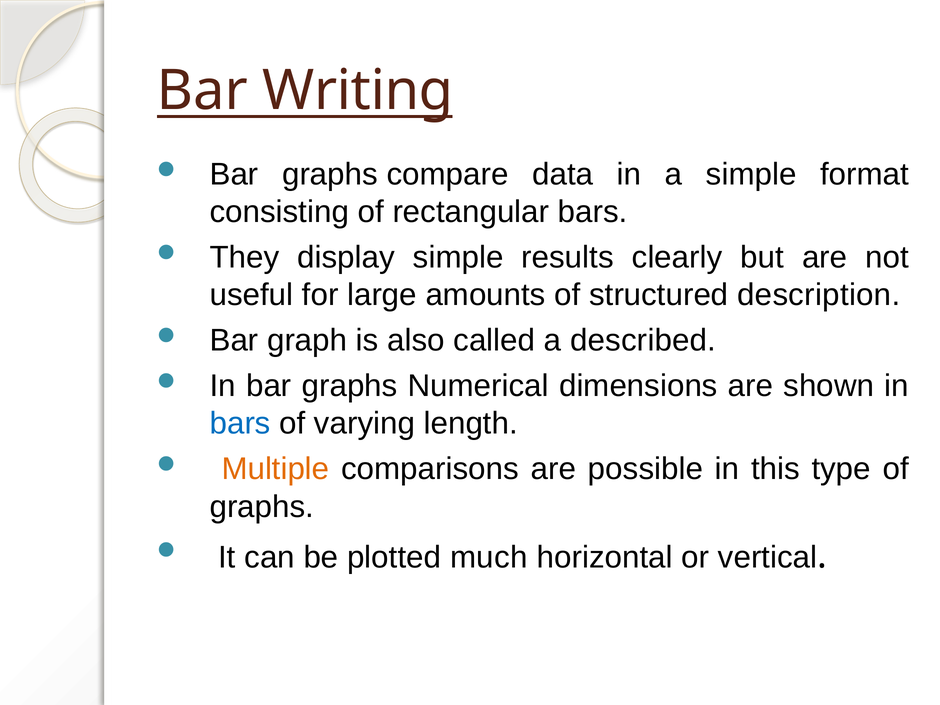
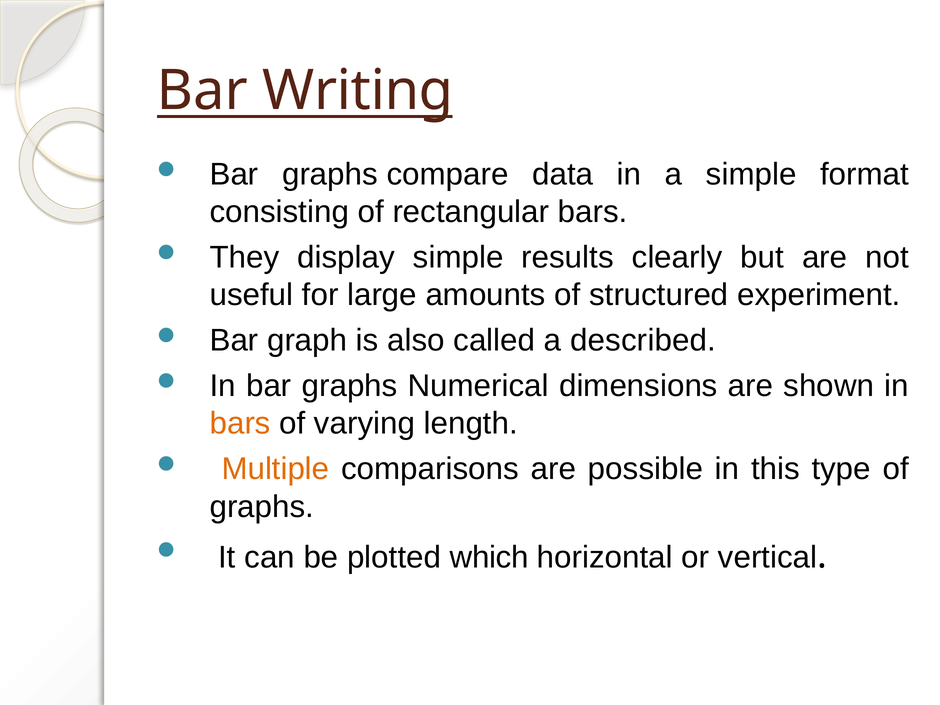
description: description -> experiment
bars at (240, 424) colour: blue -> orange
much: much -> which
